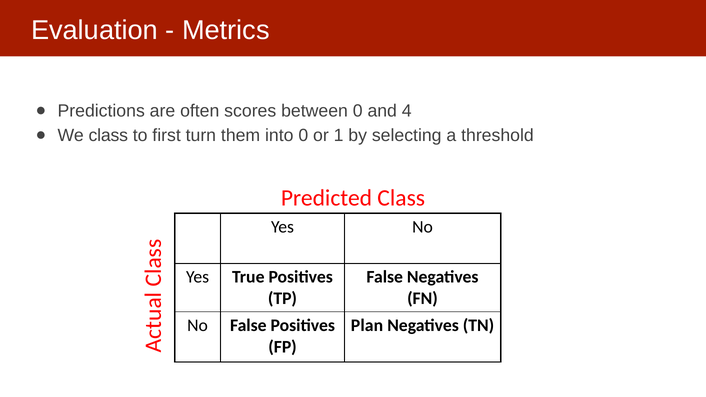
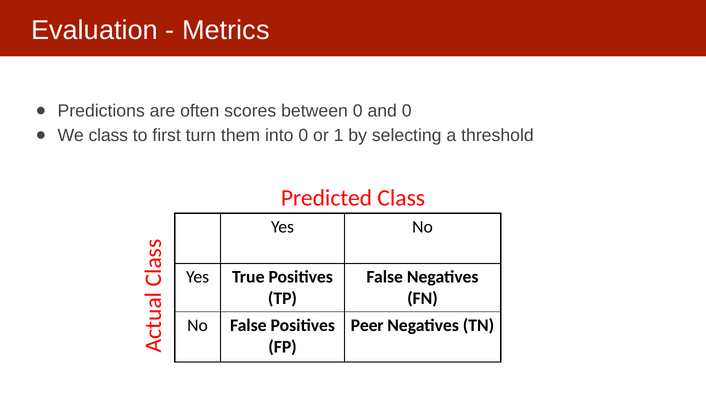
and 4: 4 -> 0
Plan: Plan -> Peer
